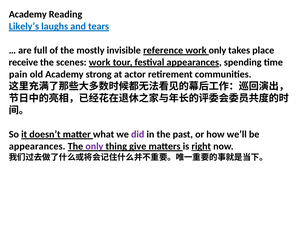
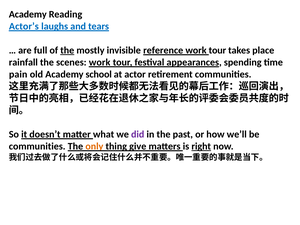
Likely’s: Likely’s -> Actor’s
the at (67, 50) underline: none -> present
only at (217, 50): only -> tour
receive: receive -> rainfall
strong: strong -> school
appearances at (37, 146): appearances -> communities
only at (94, 146) colour: purple -> orange
